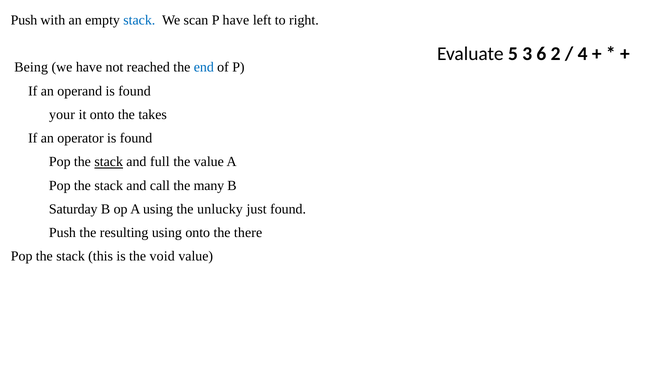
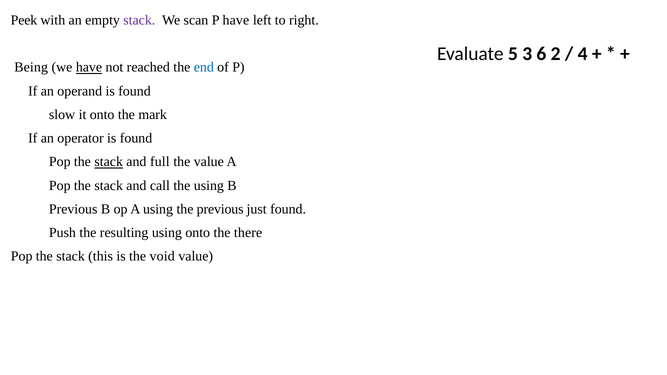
Push at (24, 20): Push -> Peek
stack at (139, 20) colour: blue -> purple
have at (89, 67) underline: none -> present
your: your -> slow
takes: takes -> mark
the many: many -> using
Saturday at (73, 209): Saturday -> Previous
the unlucky: unlucky -> previous
